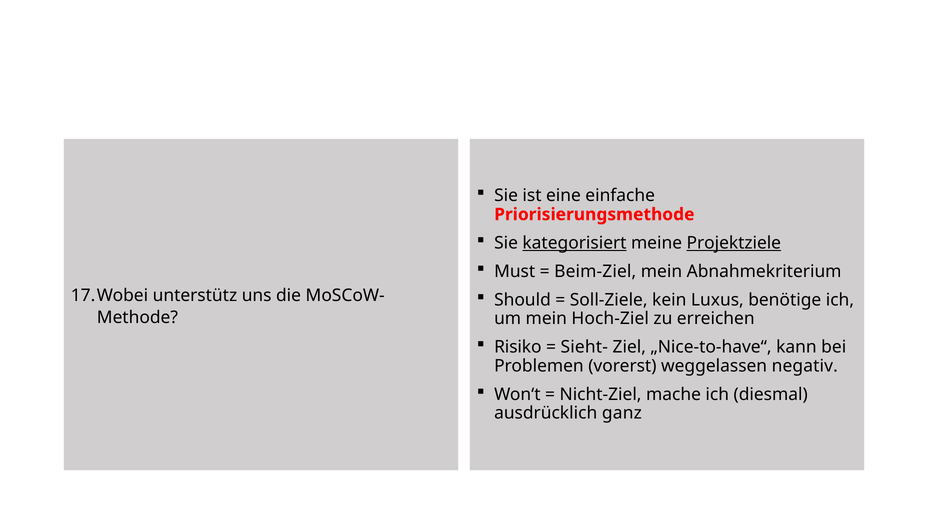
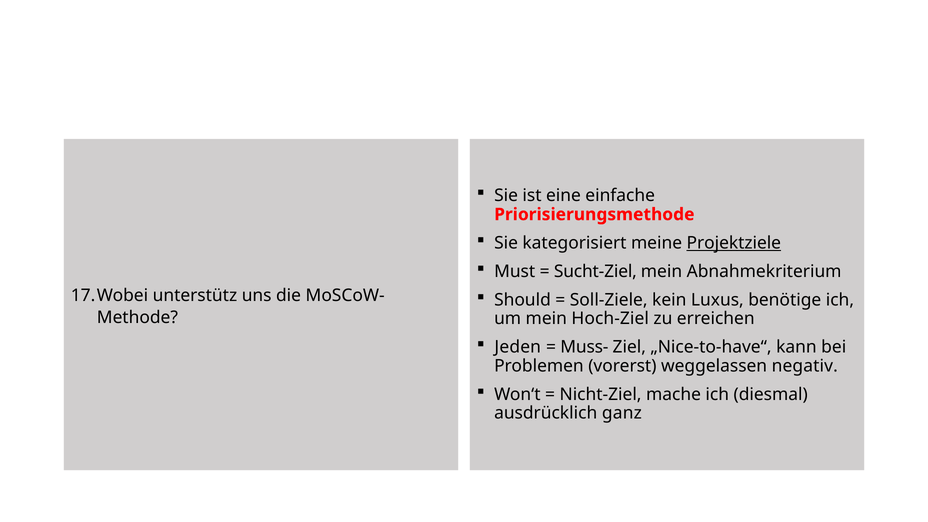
kategorisiert underline: present -> none
Beim-Ziel: Beim-Ziel -> Sucht-Ziel
Risiko: Risiko -> Jeden
Sieht-: Sieht- -> Muss-
